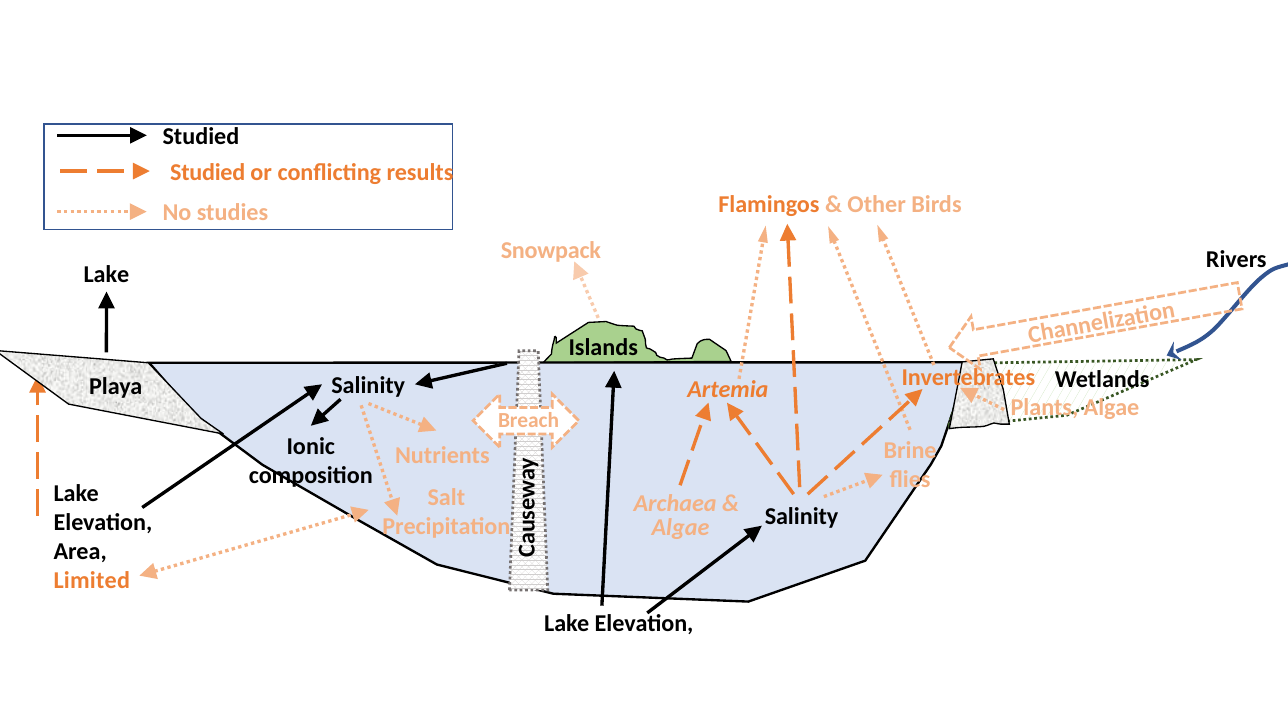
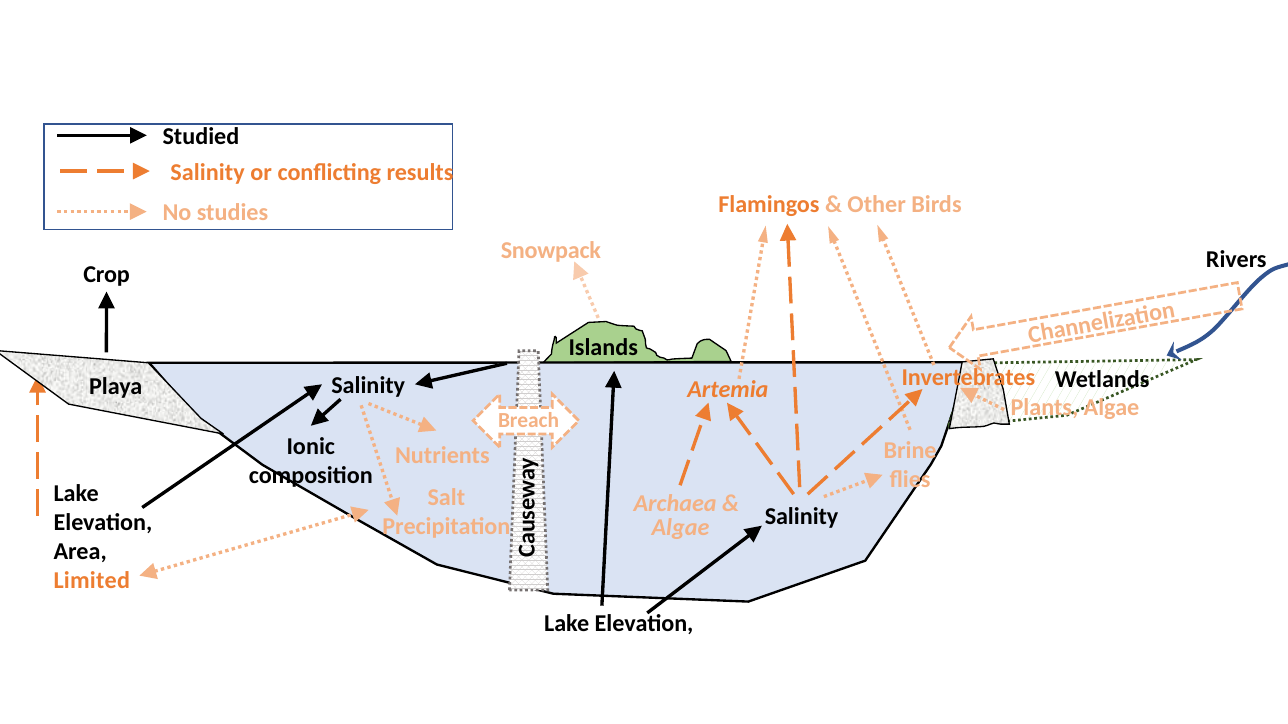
Studied at (208, 173): Studied -> Salinity
Lake at (106, 274): Lake -> Crop
